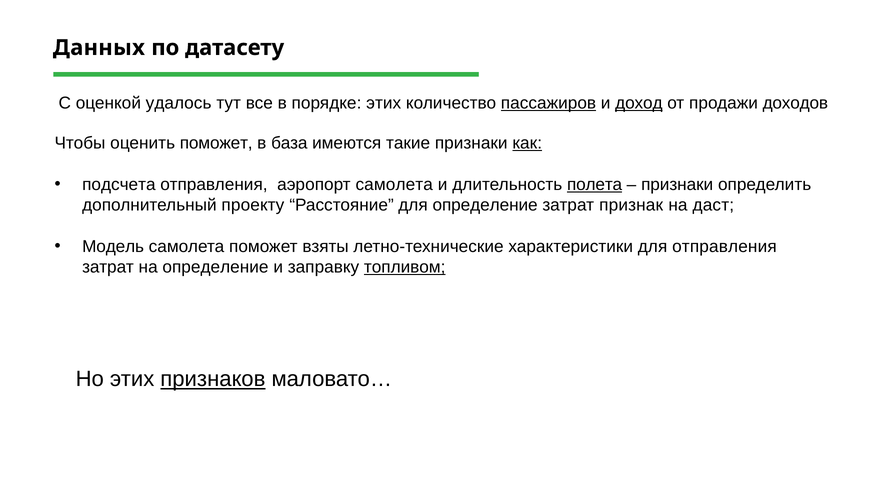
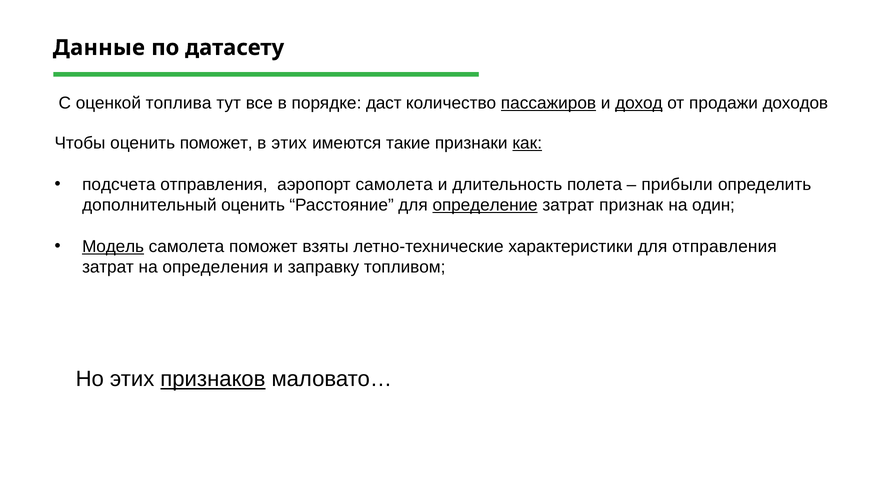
Данных: Данных -> Данные
удалось: удалось -> топлива
порядке этих: этих -> даст
в база: база -> этих
полета underline: present -> none
признаки at (677, 185): признаки -> прибыли
дополнительный проекту: проекту -> оценить
определение at (485, 205) underline: none -> present
даст: даст -> один
Модель underline: none -> present
на определение: определение -> определения
топливом underline: present -> none
